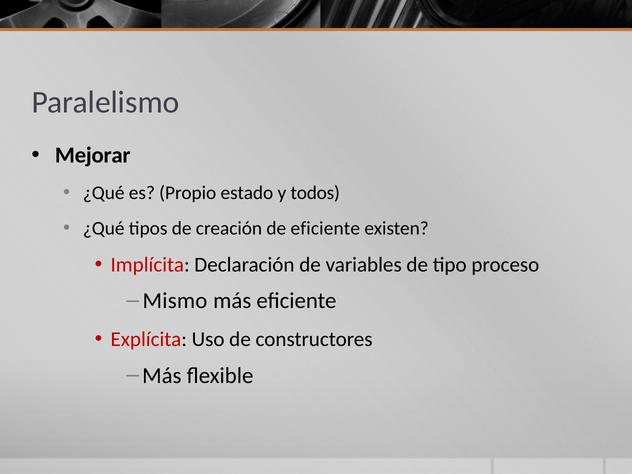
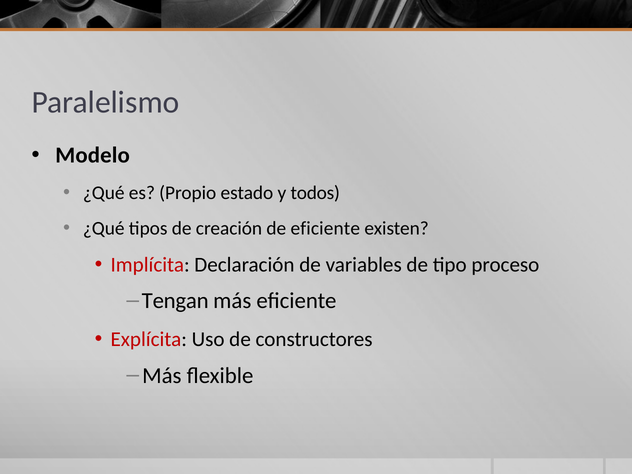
Mejorar: Mejorar -> Modelo
Mismo: Mismo -> Tengan
